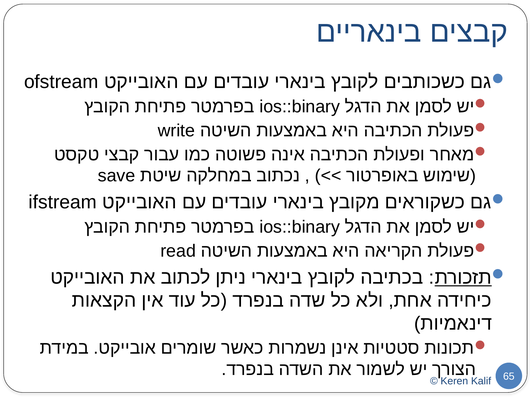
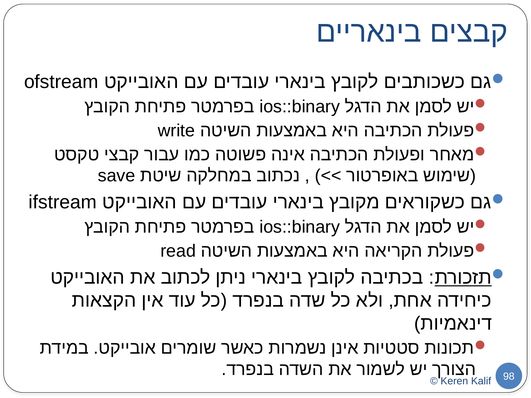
65: 65 -> 98
